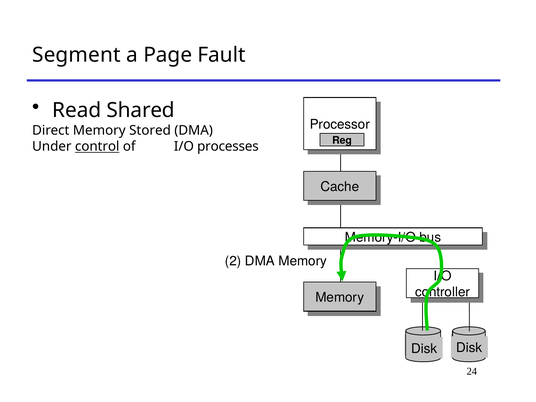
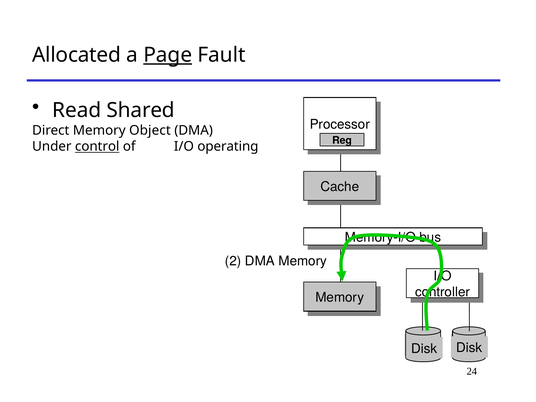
Segment: Segment -> Allocated
Page underline: none -> present
Stored: Stored -> Object
processes: processes -> operating
